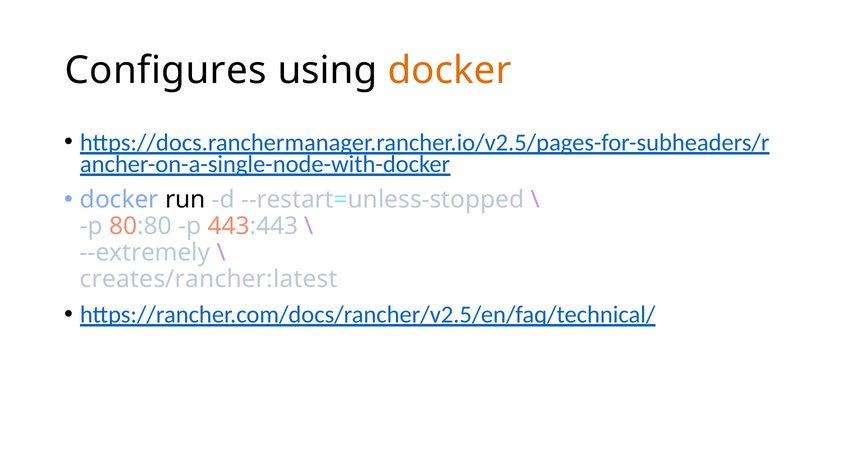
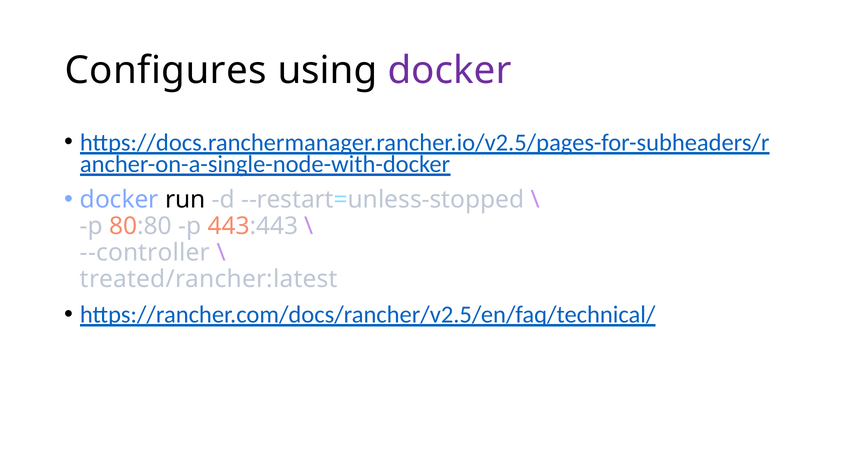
docker at (450, 71) colour: orange -> purple
--extremely: --extremely -> --controller
creates/rancher:latest: creates/rancher:latest -> treated/rancher:latest
